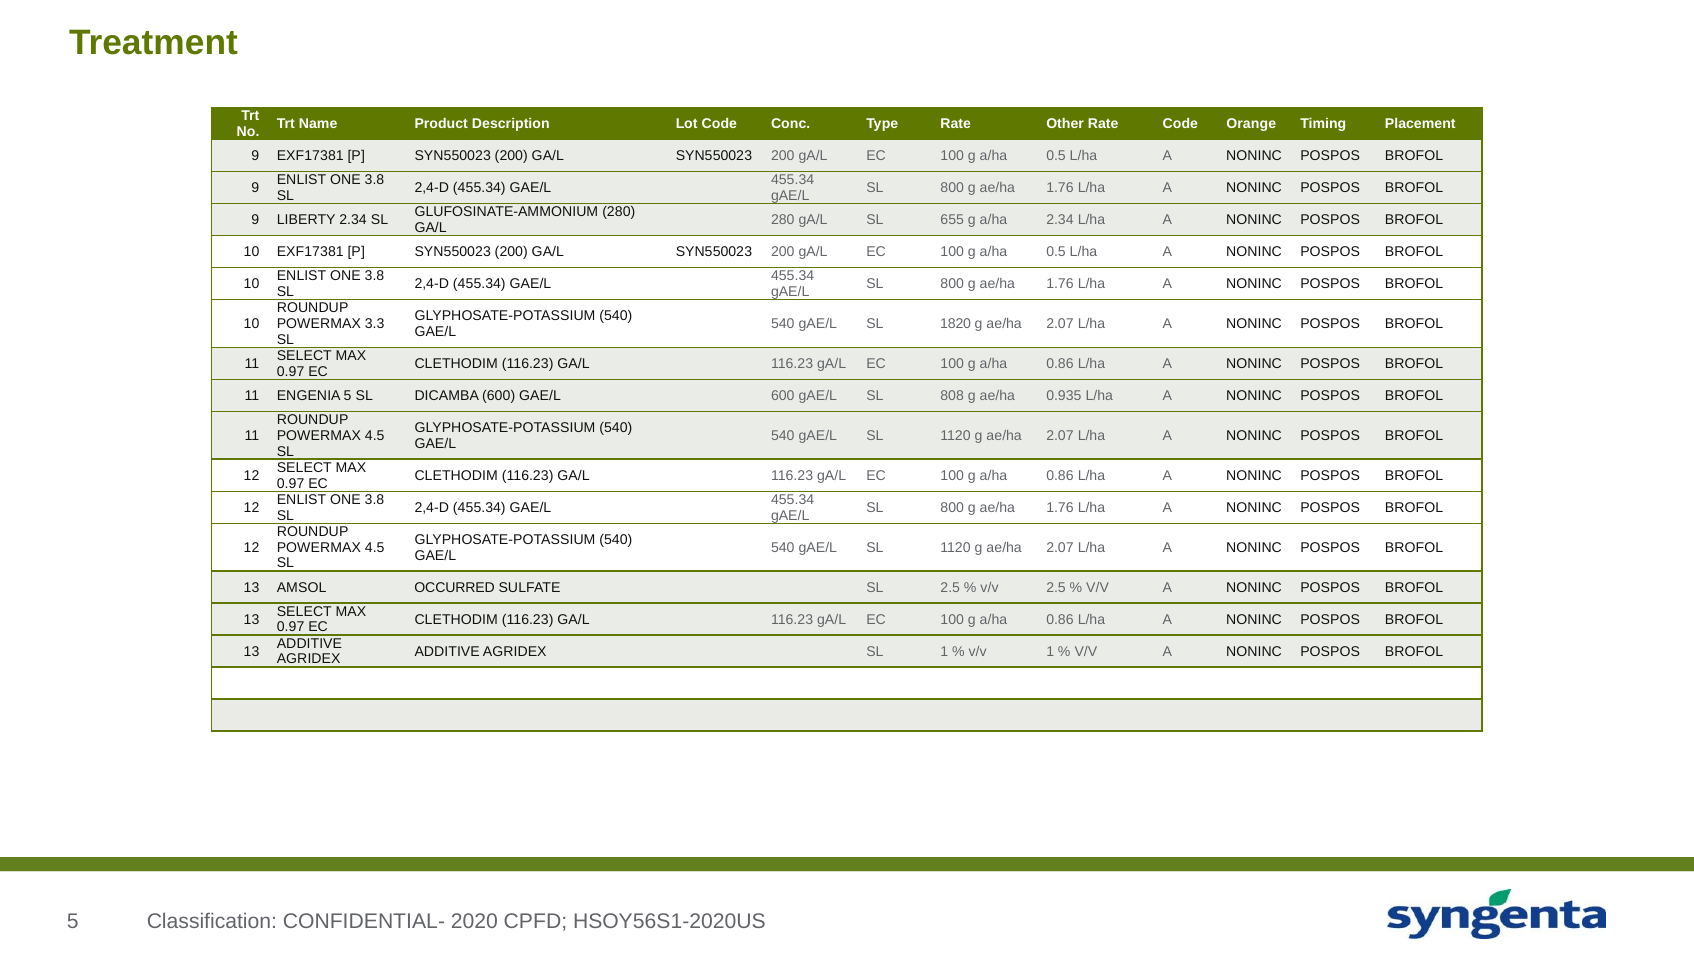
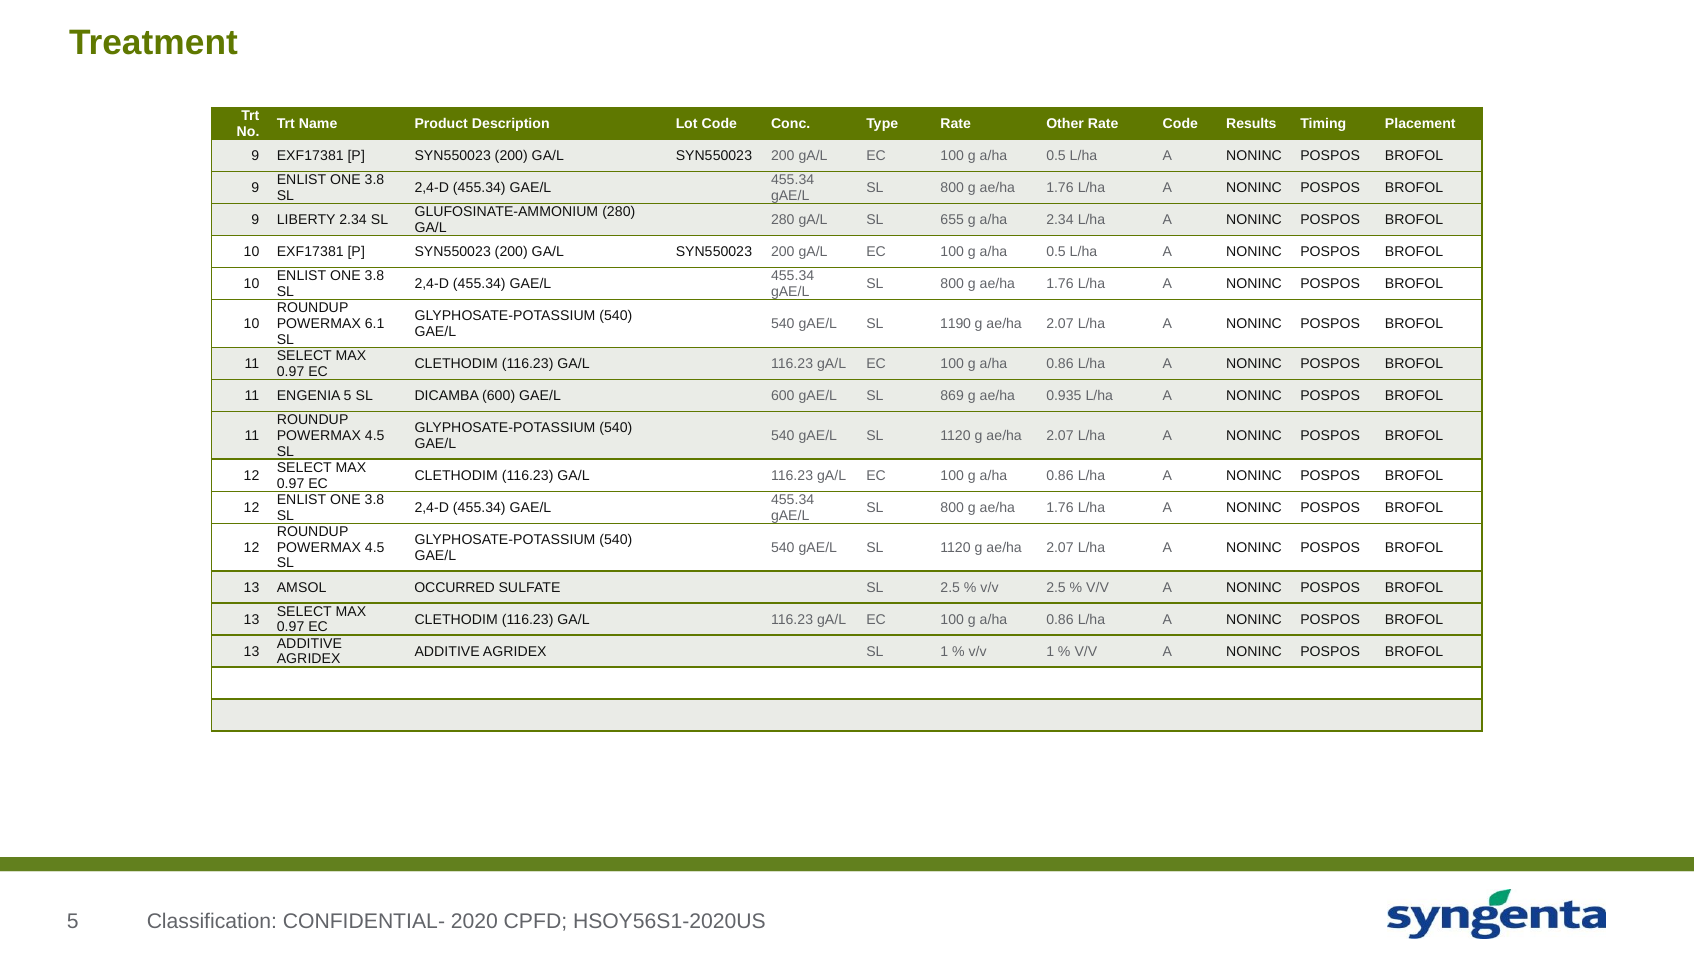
Orange: Orange -> Results
3.3: 3.3 -> 6.1
1820: 1820 -> 1190
808: 808 -> 869
